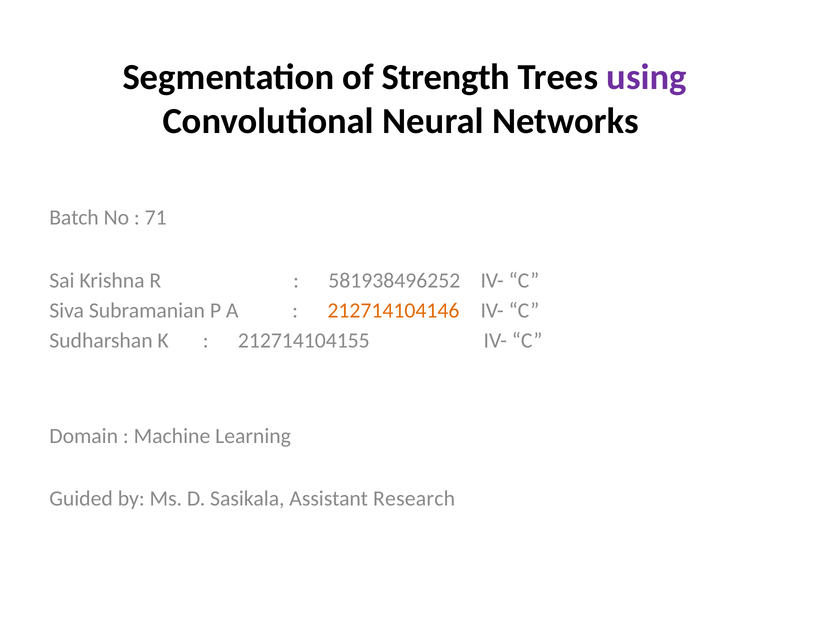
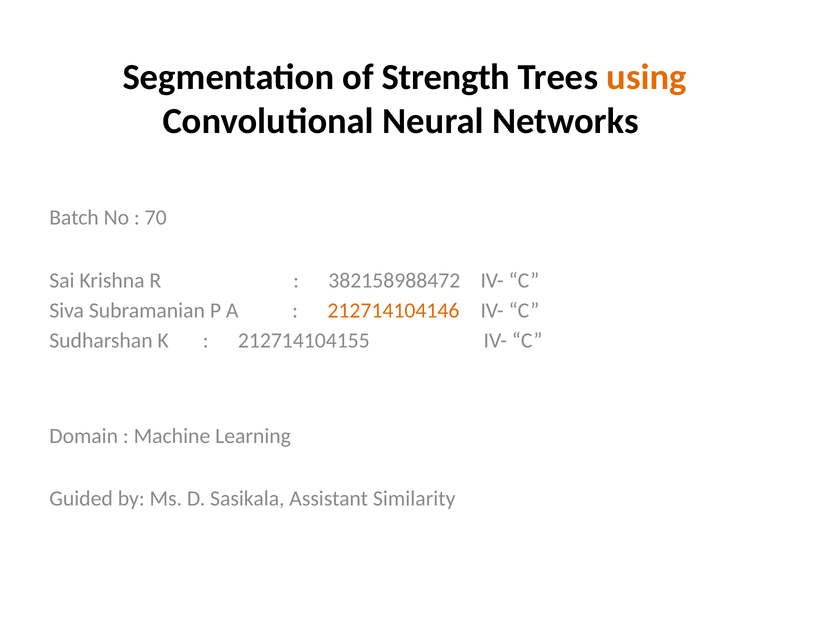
using colour: purple -> orange
71: 71 -> 70
581938496252: 581938496252 -> 382158988472
Research: Research -> Similarity
